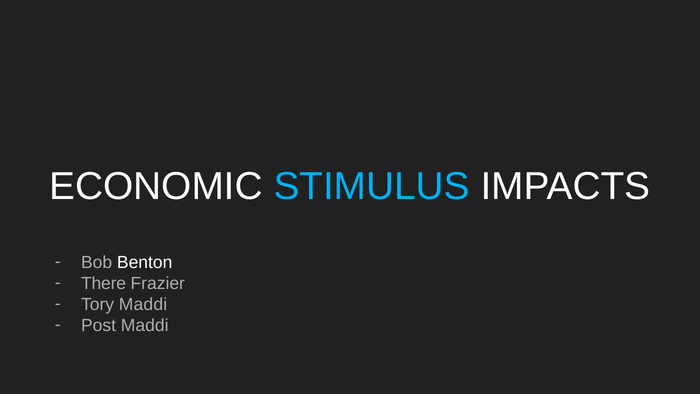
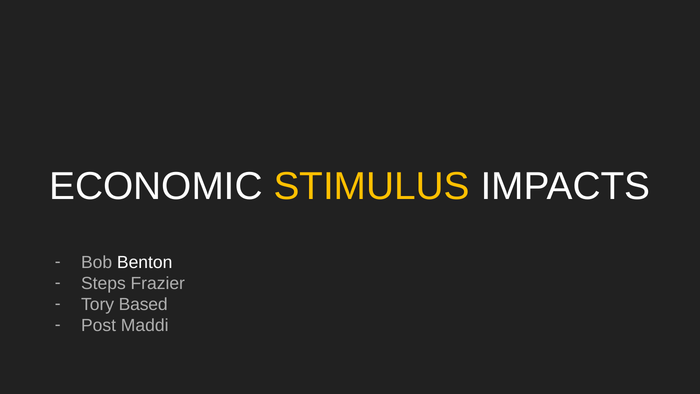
STIMULUS colour: light blue -> yellow
There: There -> Steps
Tory Maddi: Maddi -> Based
